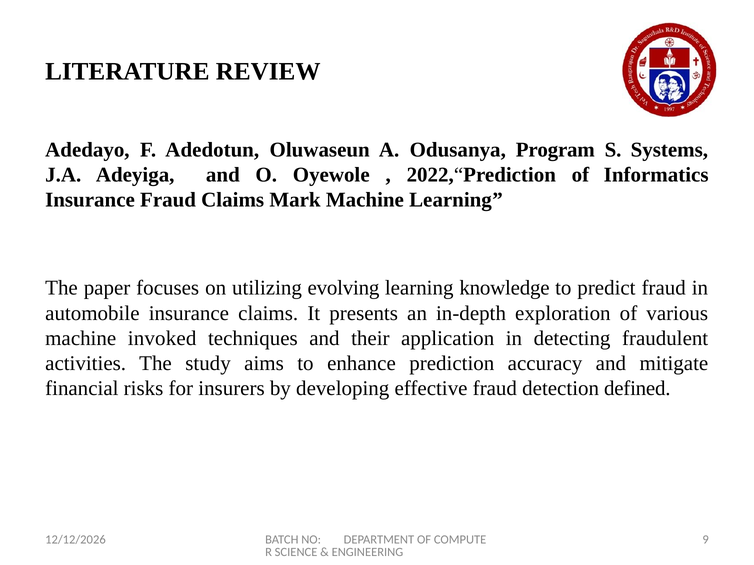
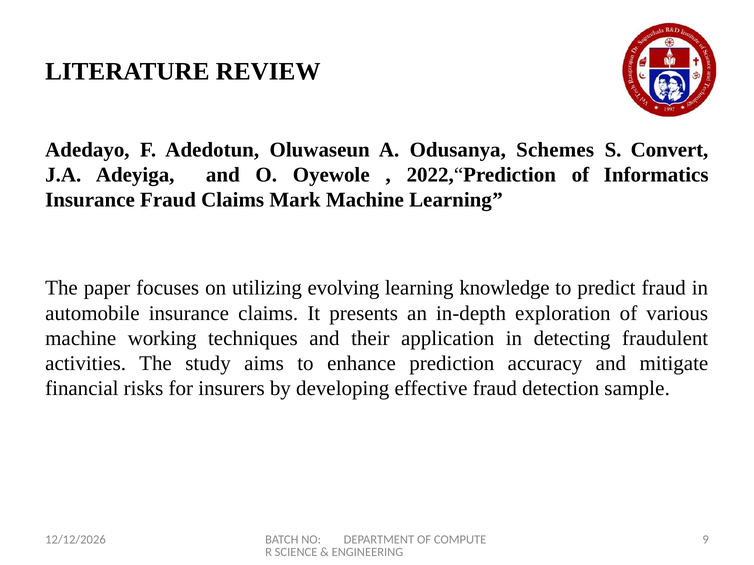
Program: Program -> Schemes
Systems: Systems -> Convert
invoked: invoked -> working
defined: defined -> sample
